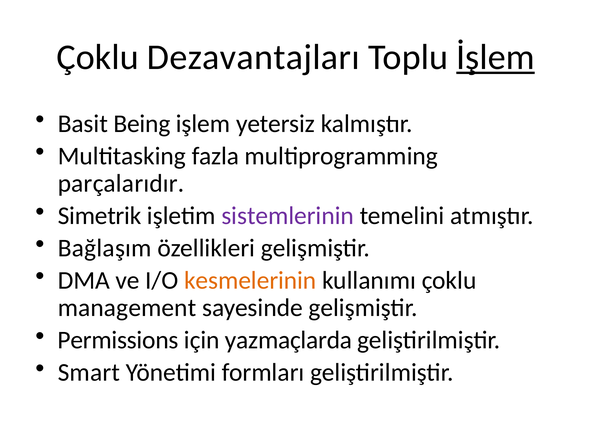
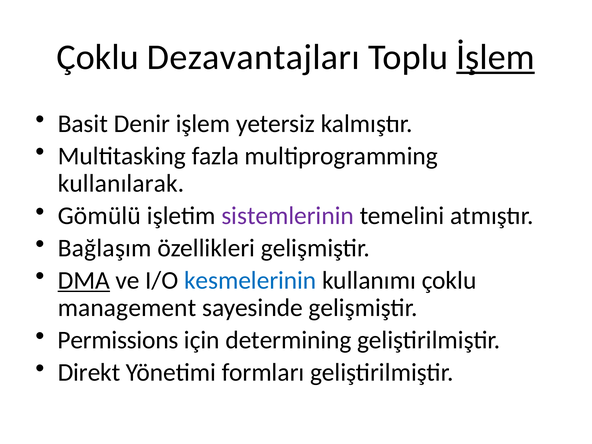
Being: Being -> Denir
parçalarıdır: parçalarıdır -> kullanılarak
Simetrik: Simetrik -> Gömülü
DMA underline: none -> present
kesmelerinin colour: orange -> blue
yazmaçlarda: yazmaçlarda -> determining
Smart: Smart -> Direkt
